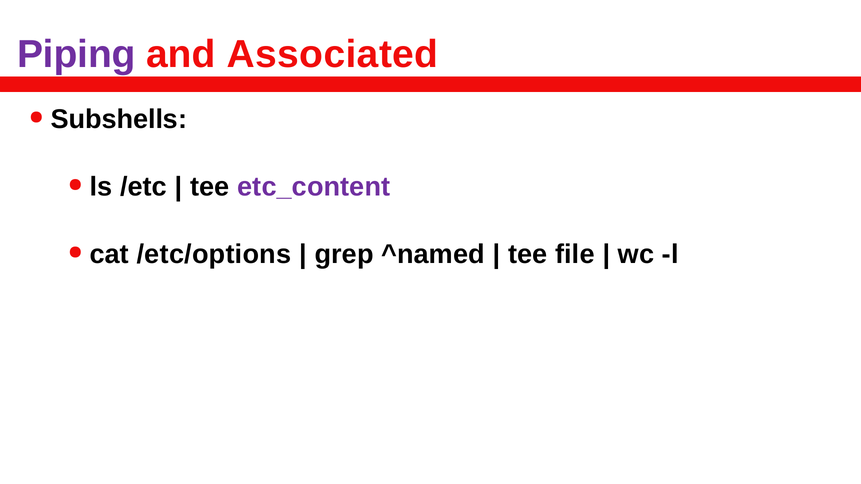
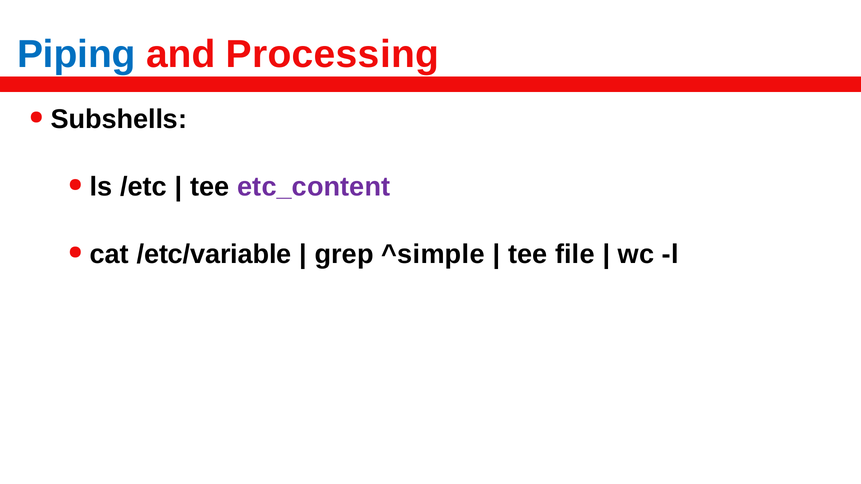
Piping colour: purple -> blue
Associated: Associated -> Processing
/etc/options: /etc/options -> /etc/variable
^named: ^named -> ^simple
